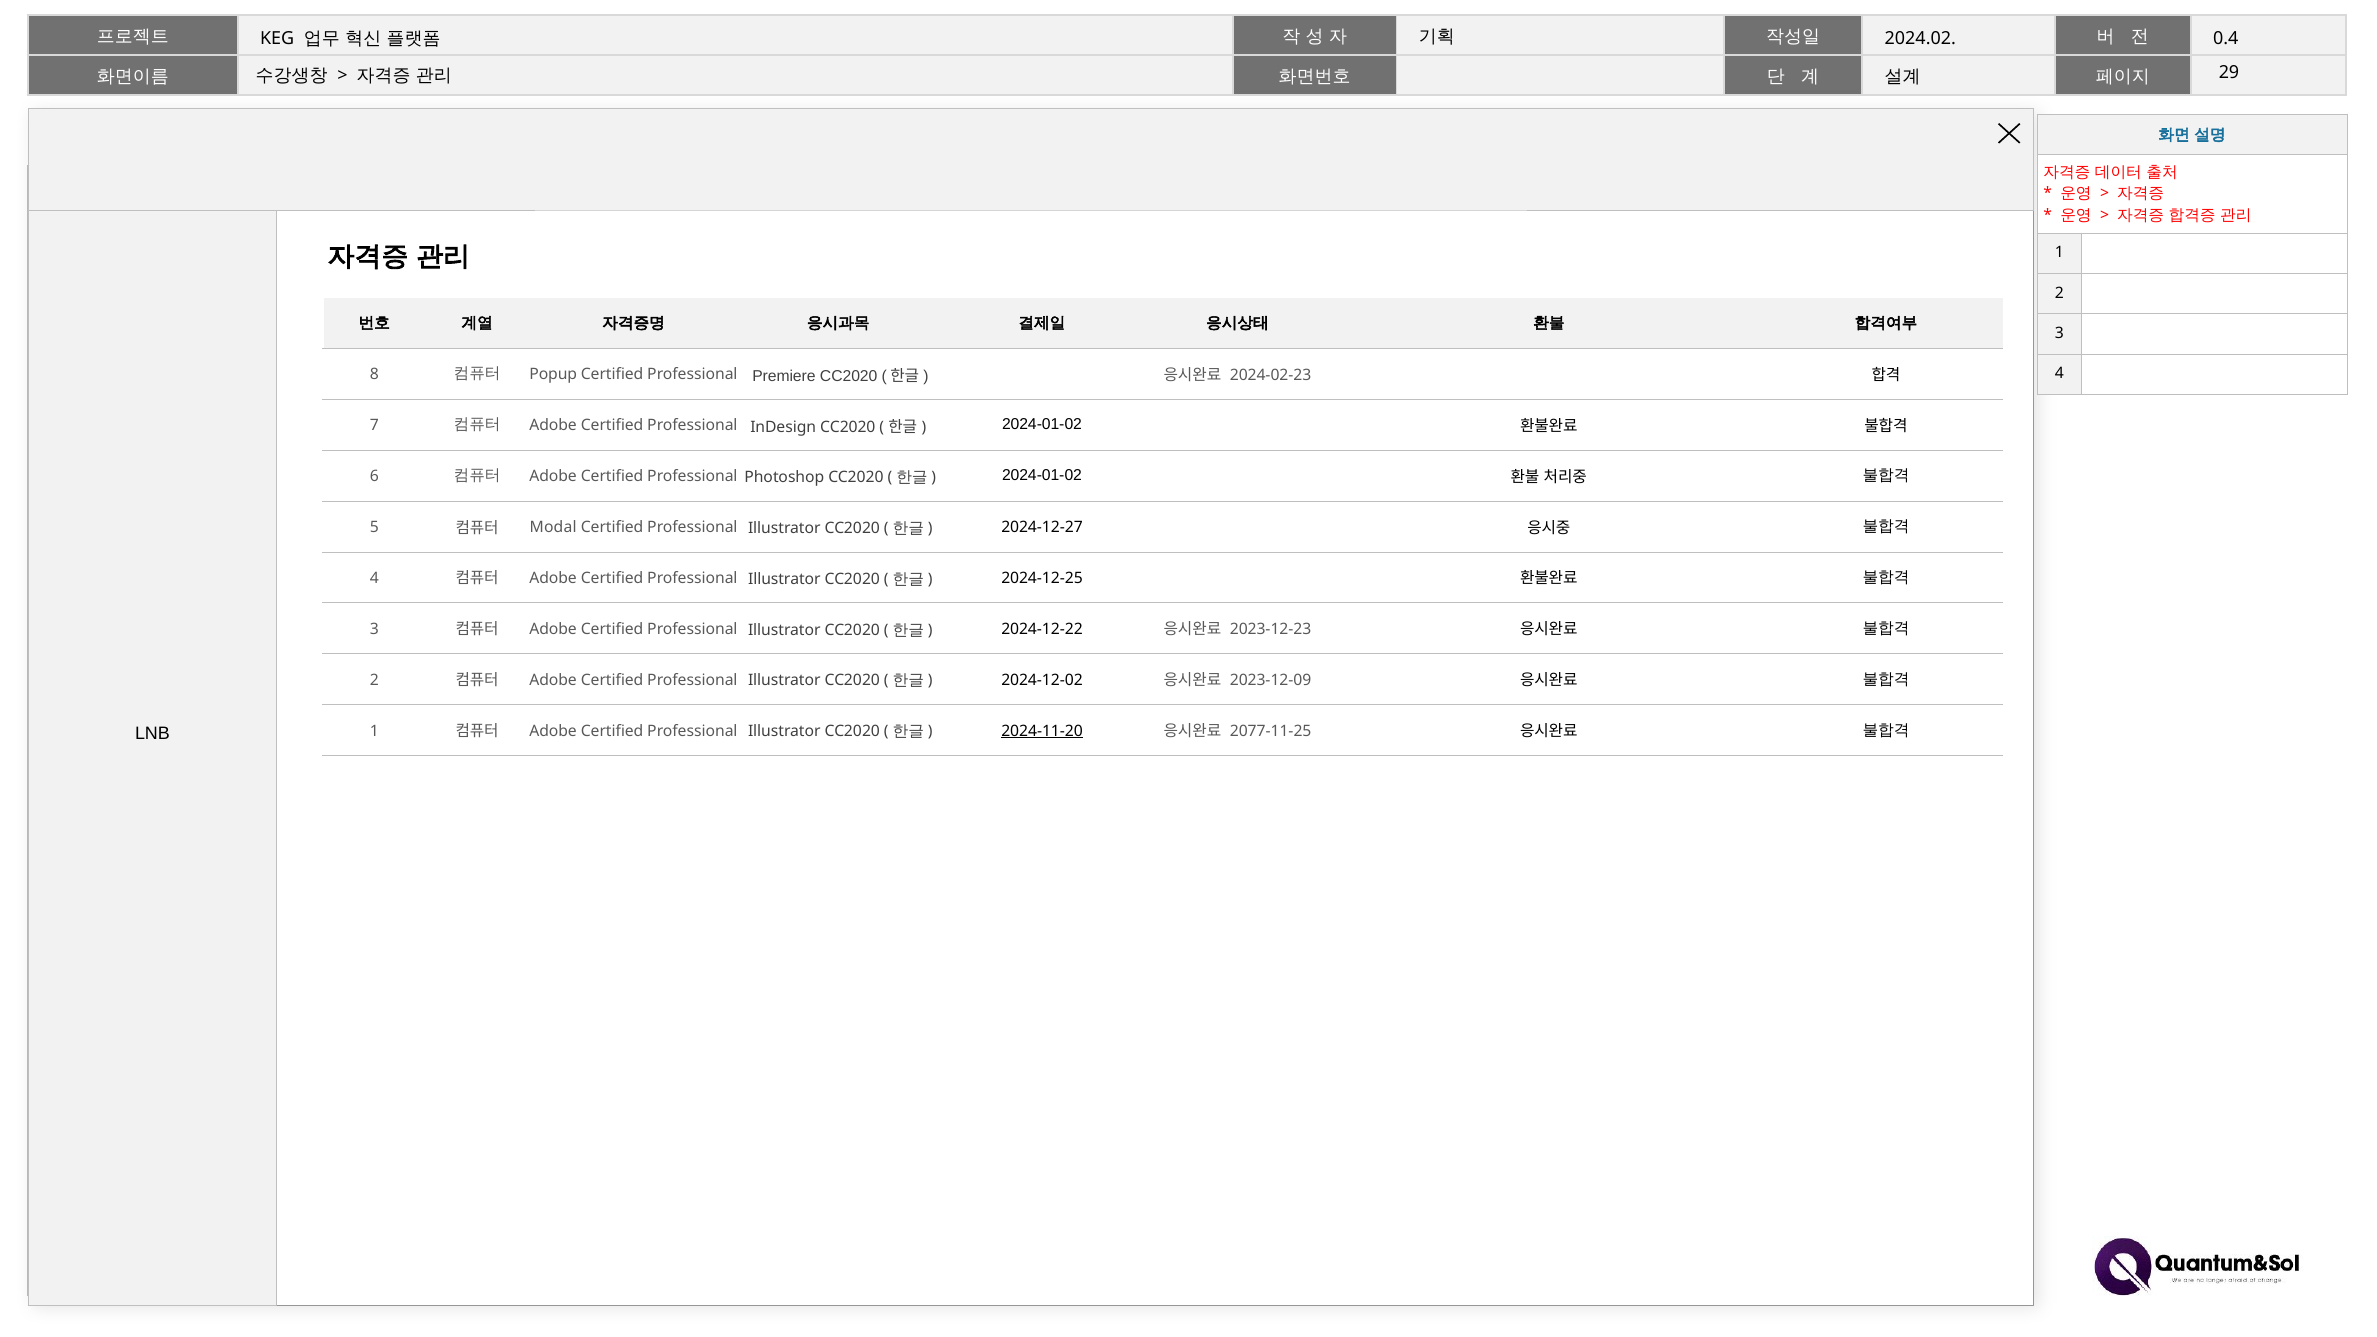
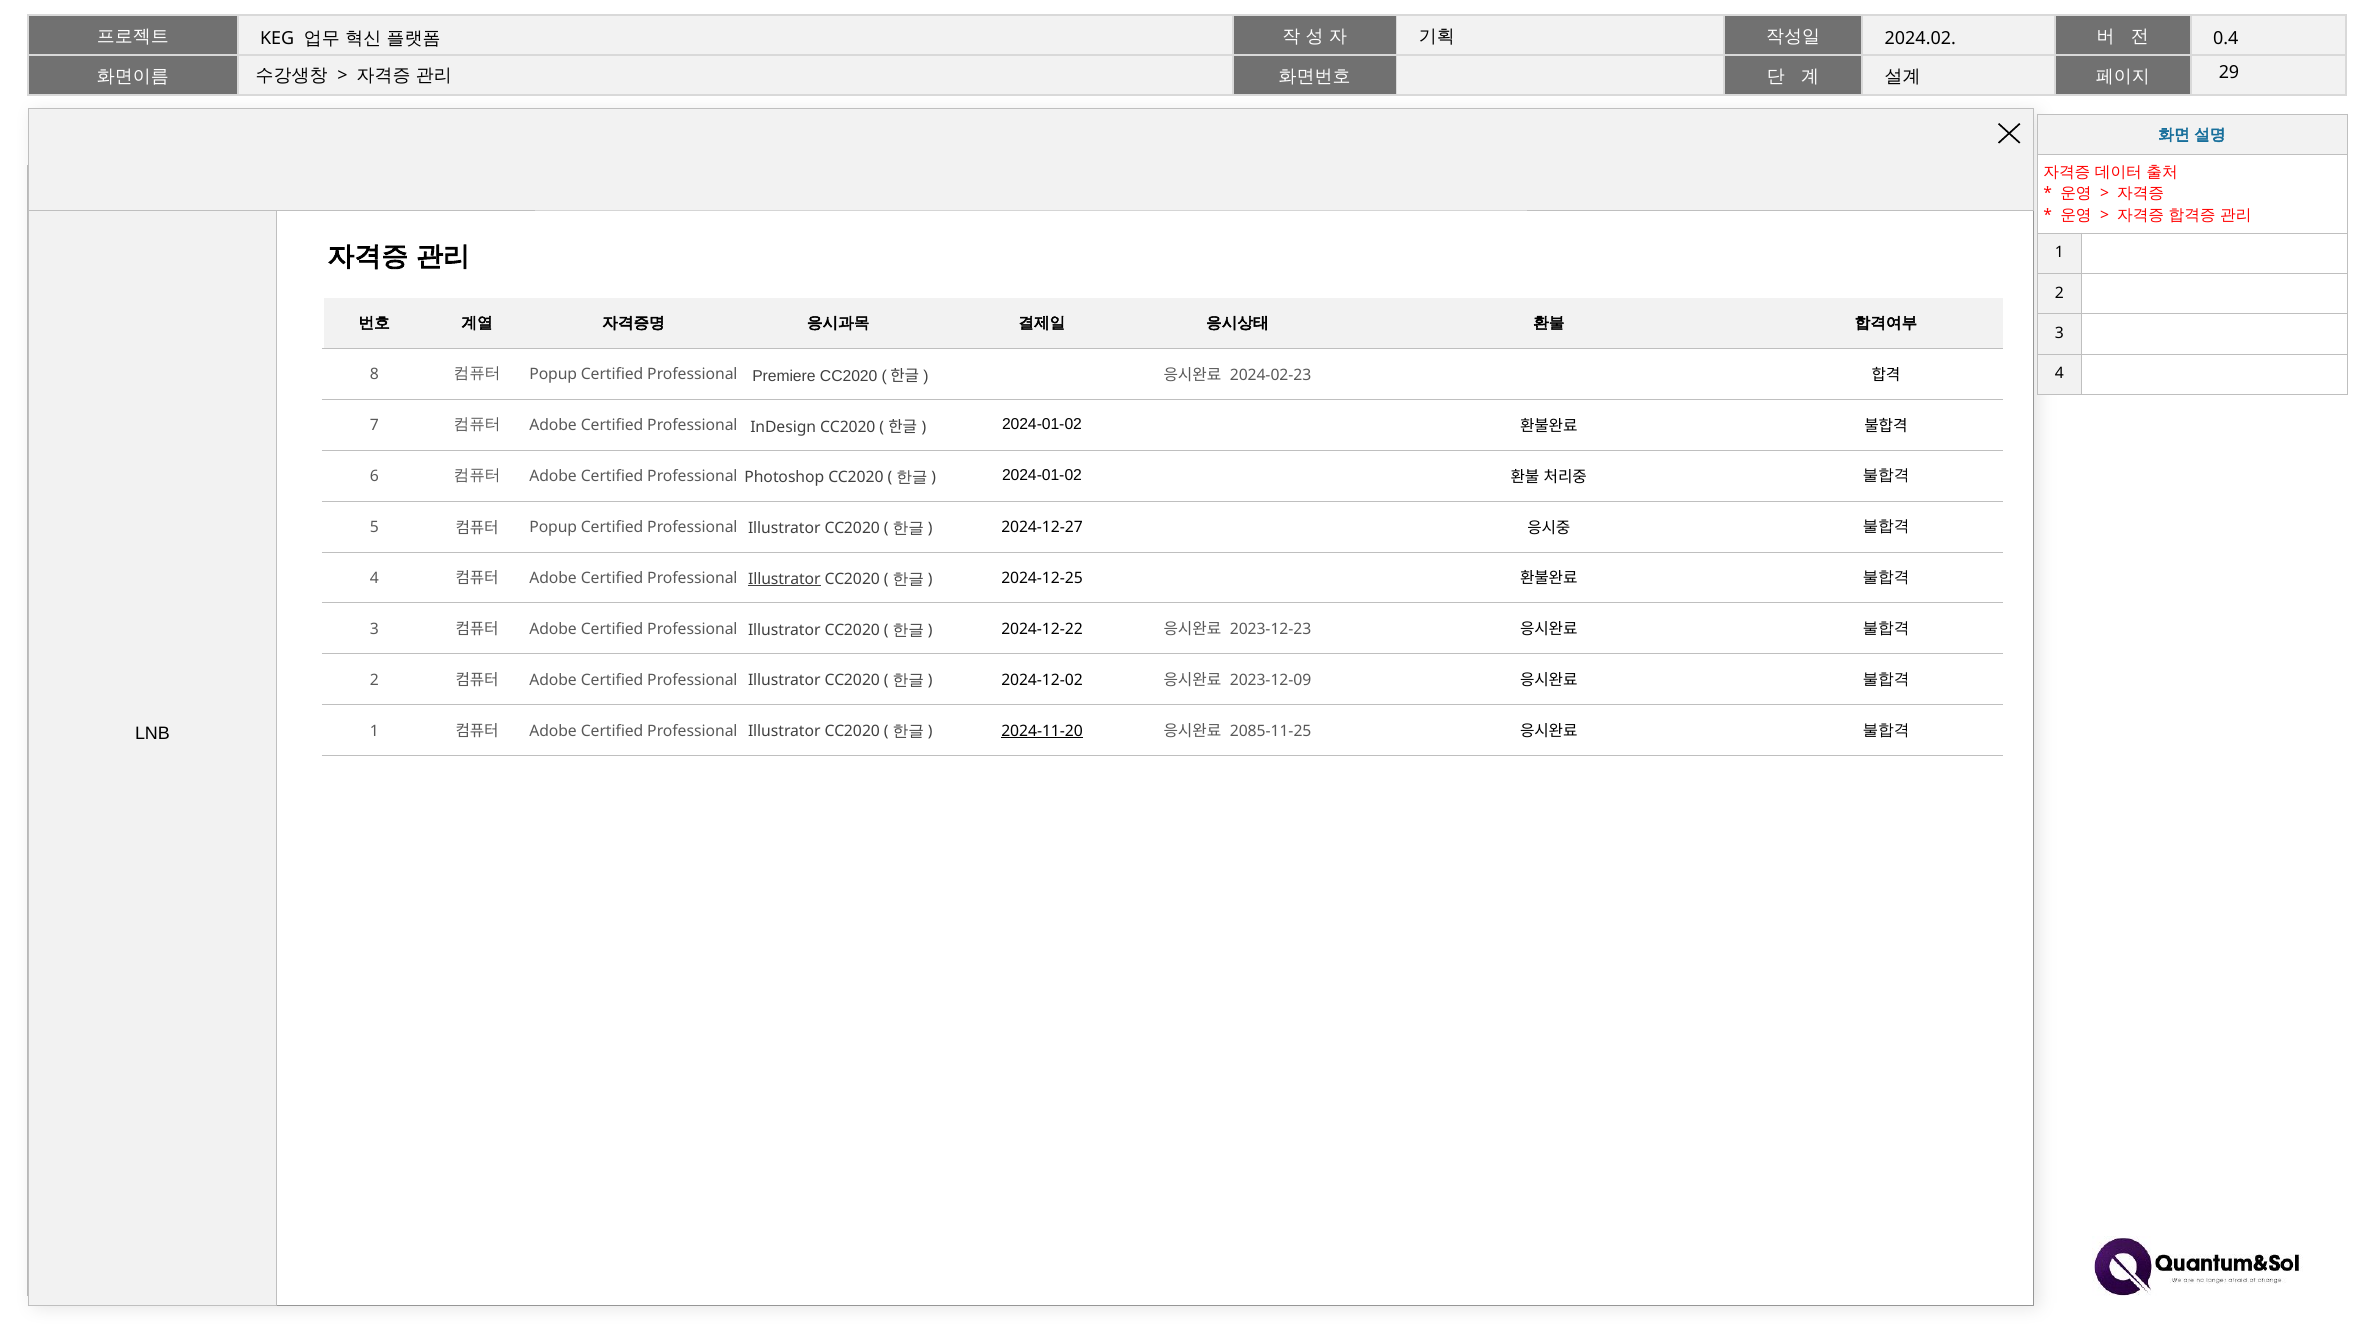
Modal at (553, 527): Modal -> Popup
Illustrator at (784, 579) underline: none -> present
2077-11-25: 2077-11-25 -> 2085-11-25
